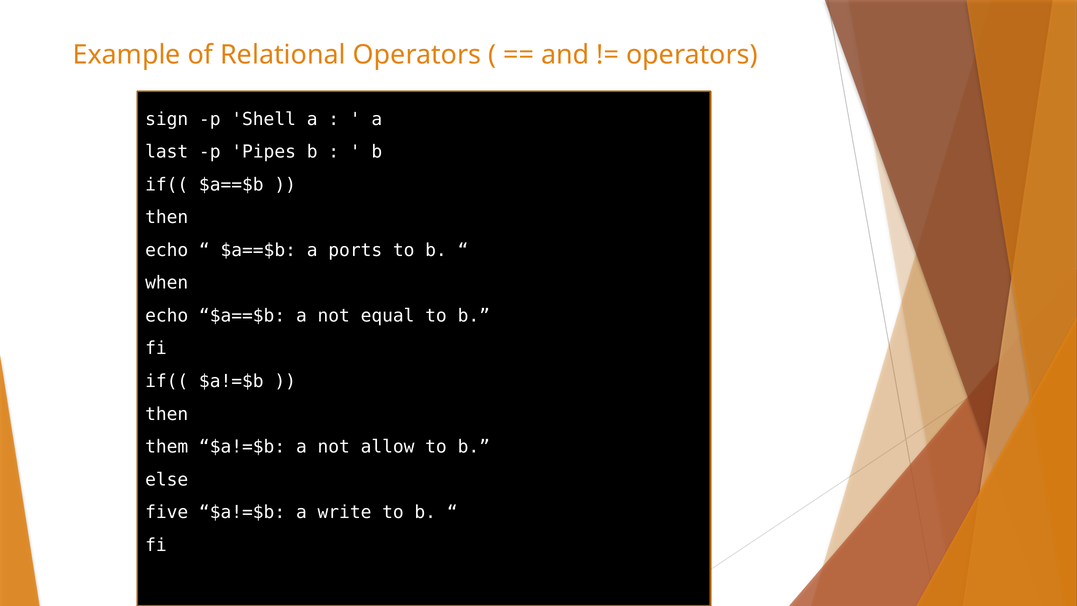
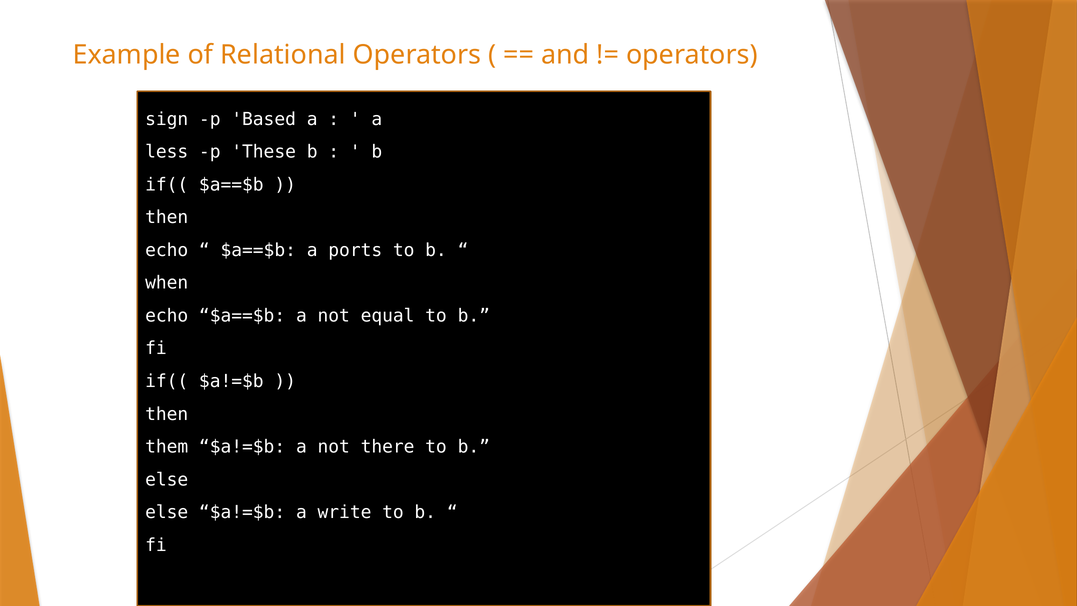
Shell: Shell -> Based
last: last -> less
Pipes: Pipes -> These
allow: allow -> there
five at (167, 512): five -> else
